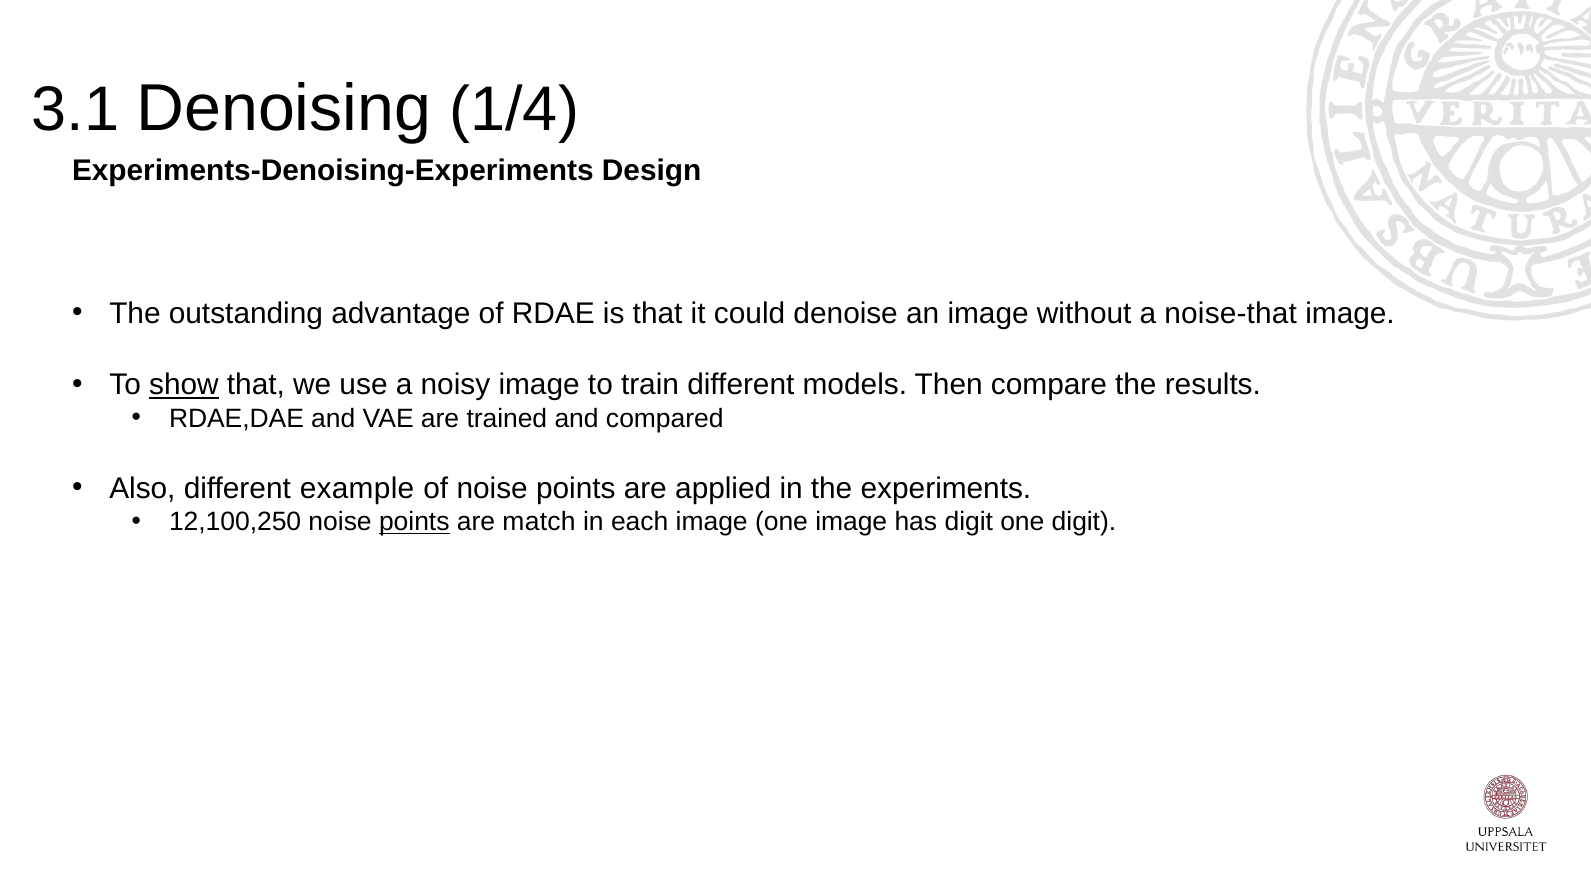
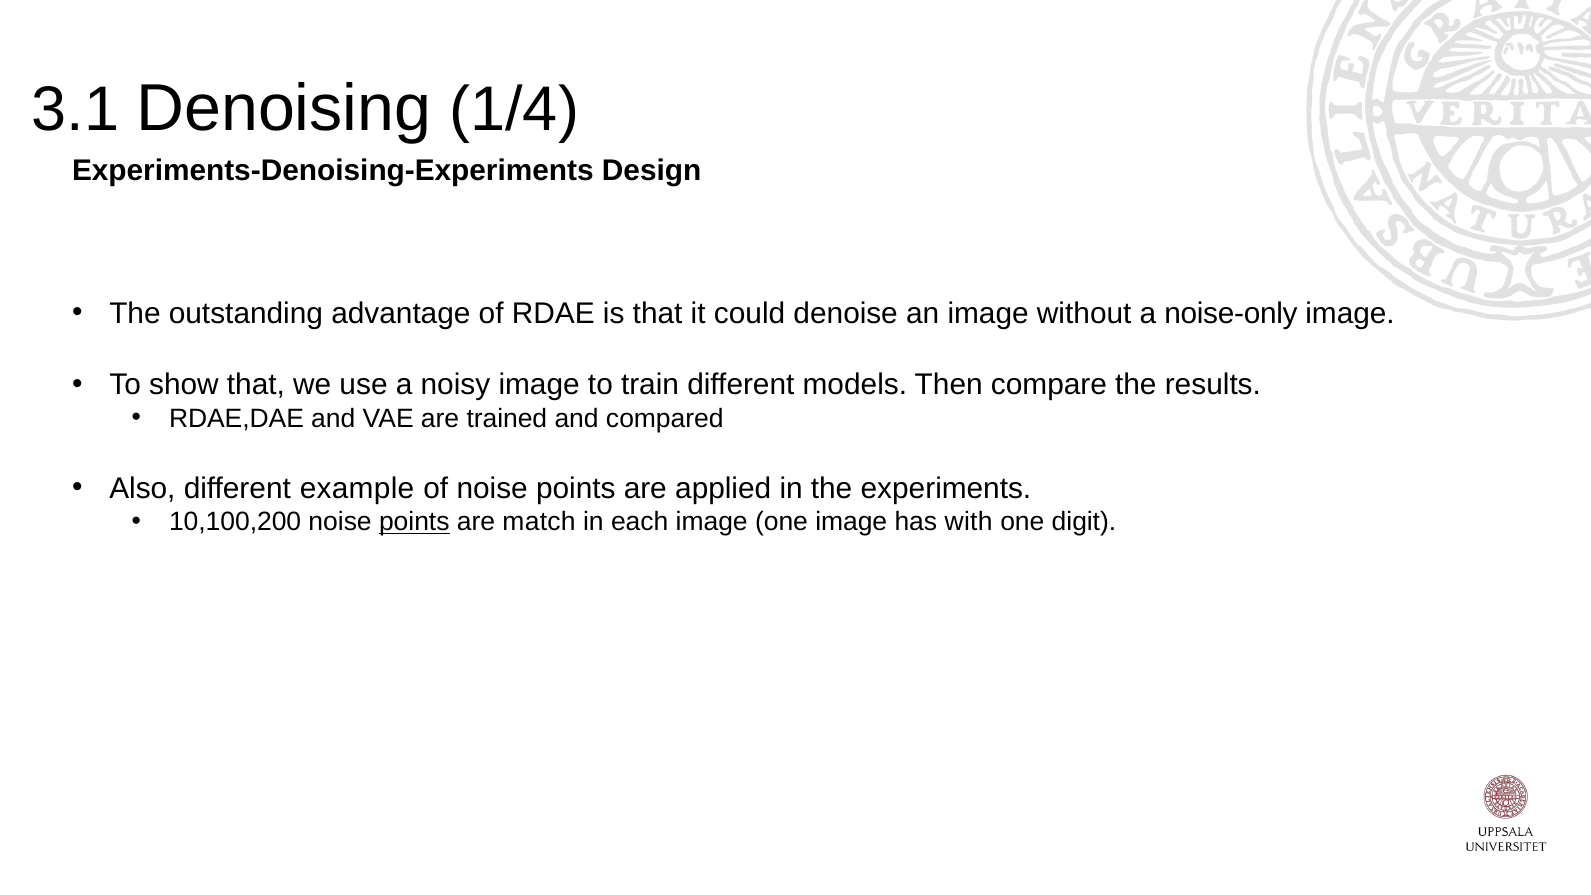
noise-that: noise-that -> noise-only
show underline: present -> none
12,100,250: 12,100,250 -> 10,100,200
has digit: digit -> with
